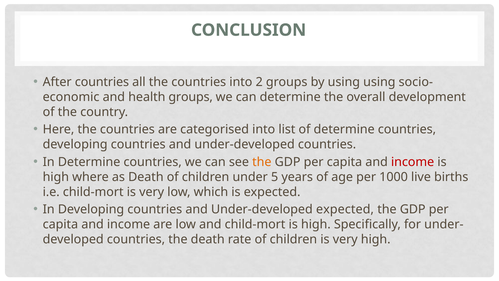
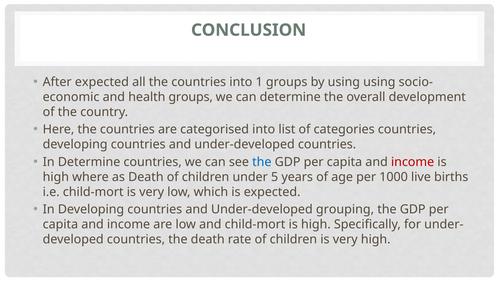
After countries: countries -> expected
2: 2 -> 1
of determine: determine -> categories
the at (262, 162) colour: orange -> blue
Under-developed expected: expected -> grouping
